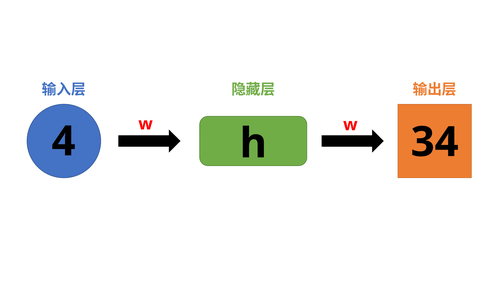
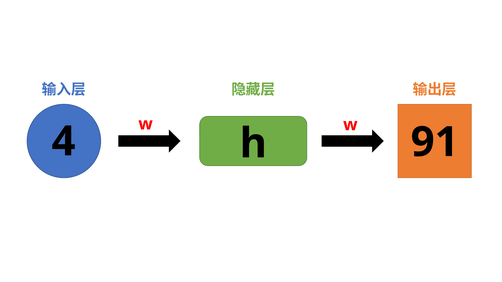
34: 34 -> 91
